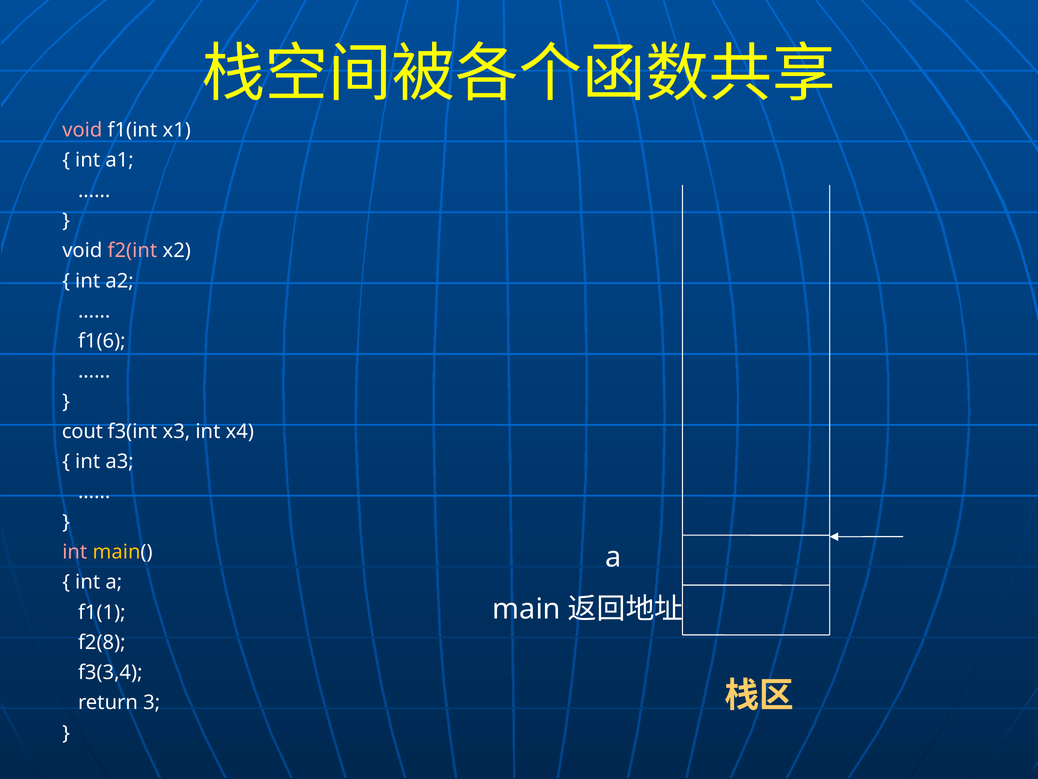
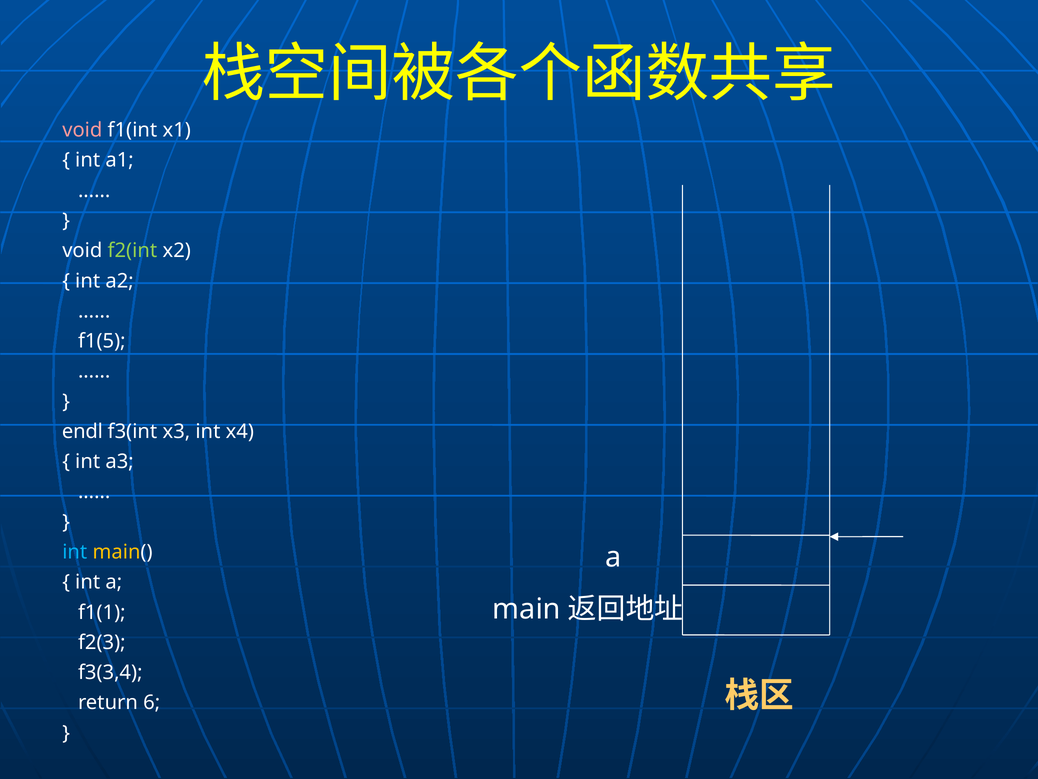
f2(int colour: pink -> light green
f1(6: f1(6 -> f1(5
cout: cout -> endl
int at (75, 552) colour: pink -> light blue
f2(8: f2(8 -> f2(3
3: 3 -> 6
